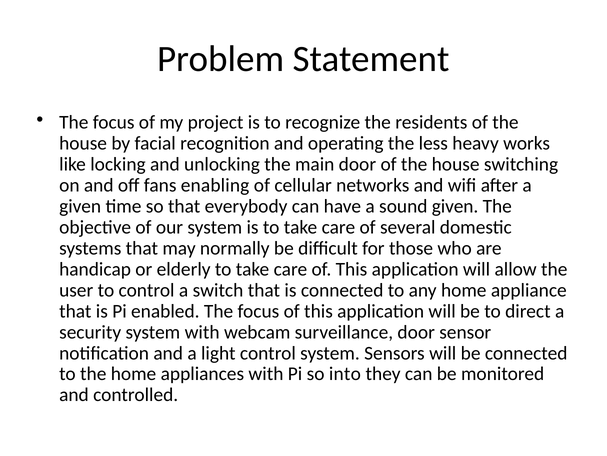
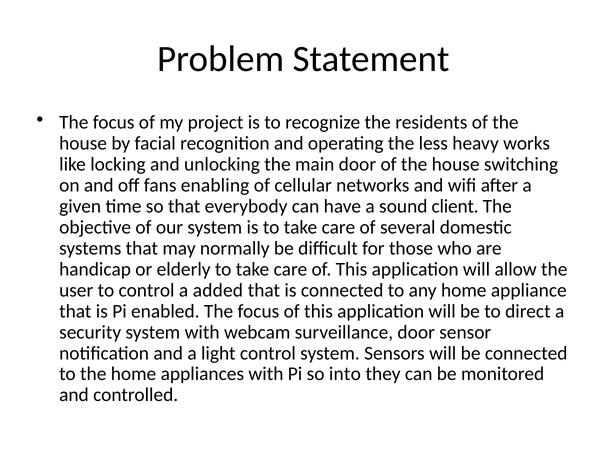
sound given: given -> client
switch: switch -> added
